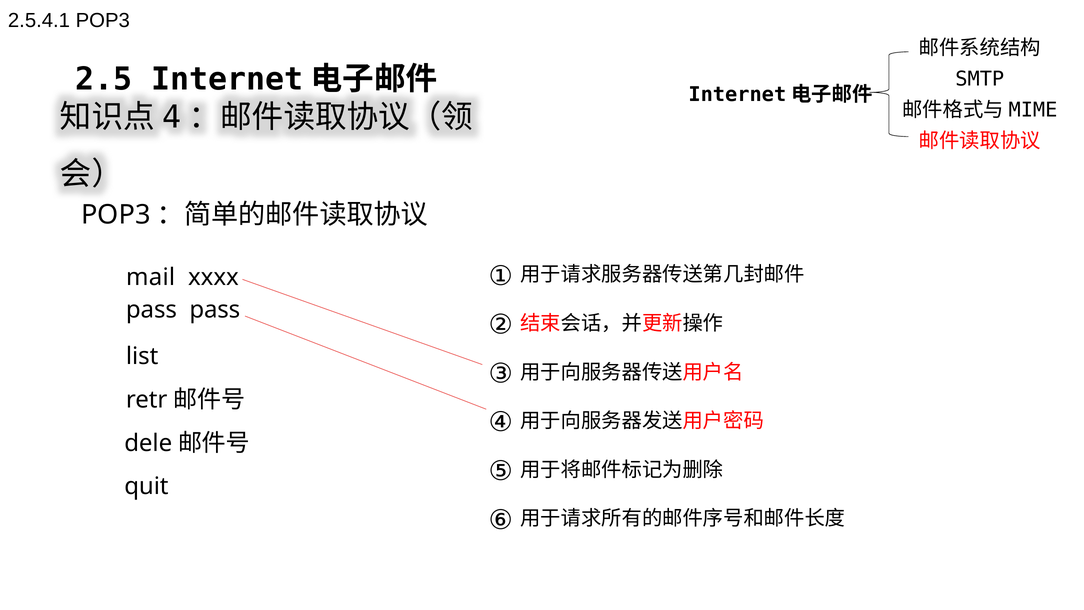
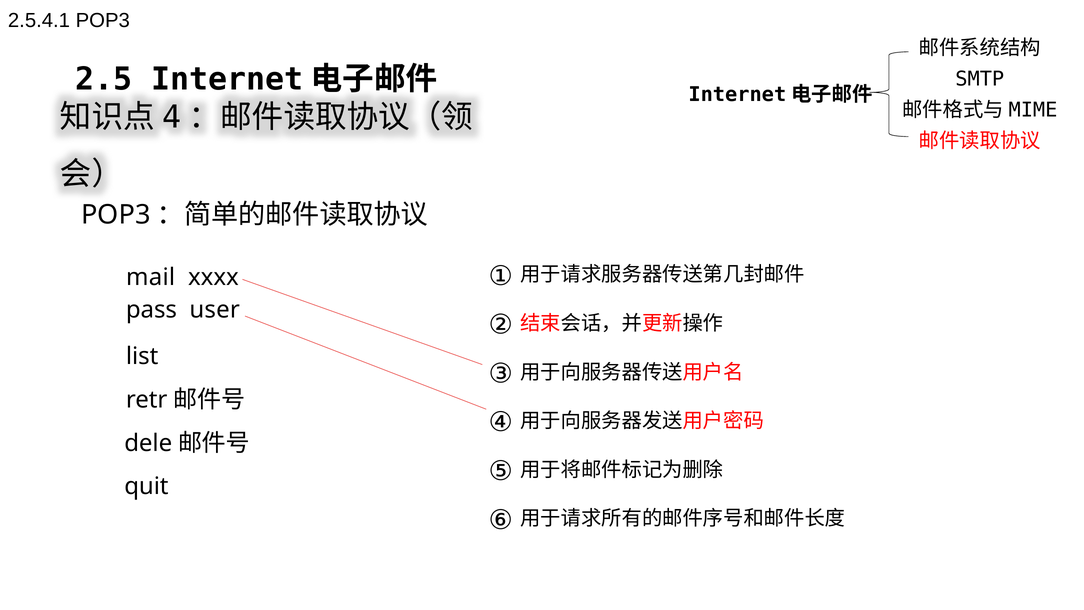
pass pass: pass -> user
